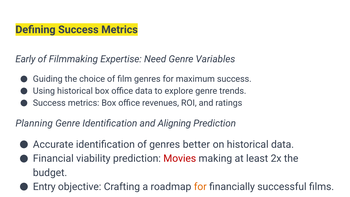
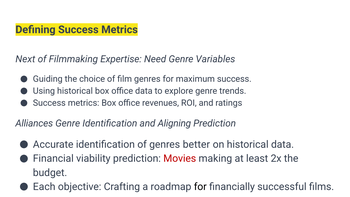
Early: Early -> Next
Planning: Planning -> Alliances
Entry: Entry -> Each
for at (200, 187) colour: orange -> black
